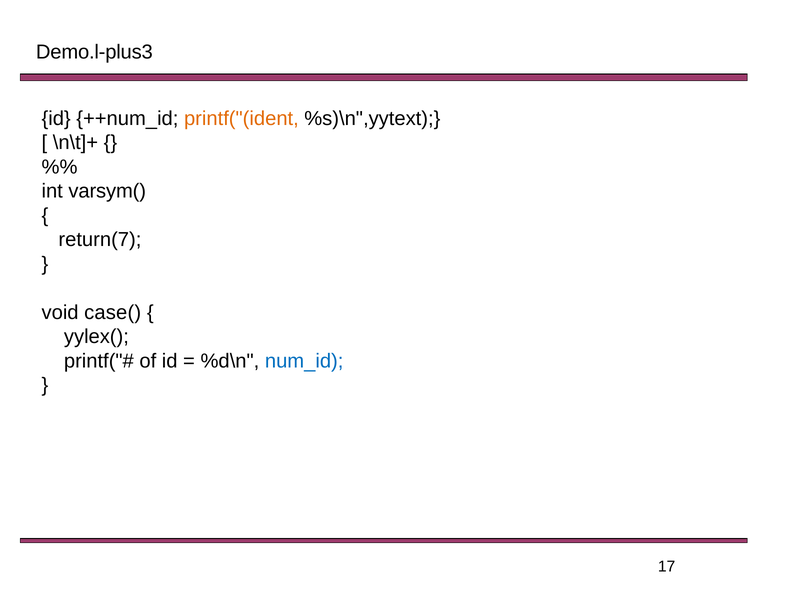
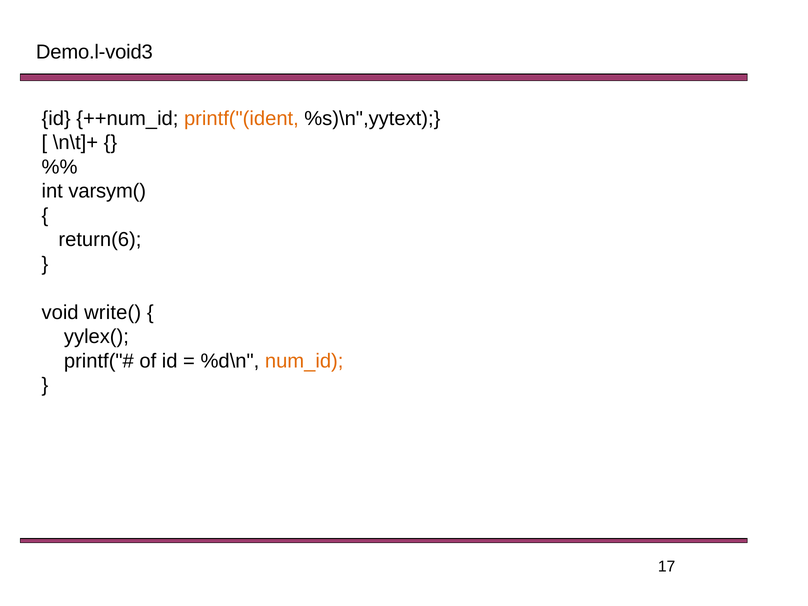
Demo.l-plus3: Demo.l-plus3 -> Demo.l-void3
return(7: return(7 -> return(6
case(: case( -> write(
num_id colour: blue -> orange
